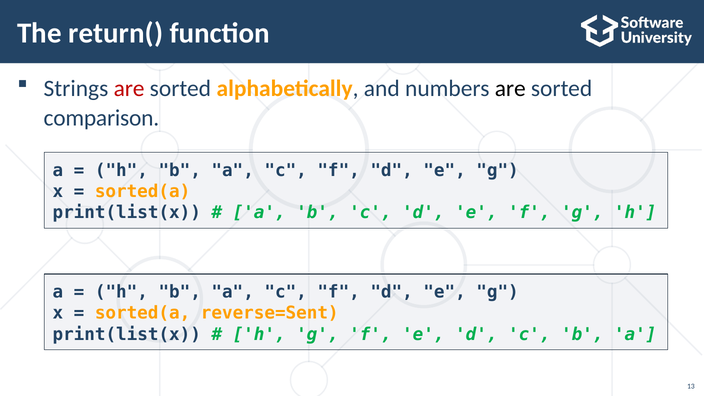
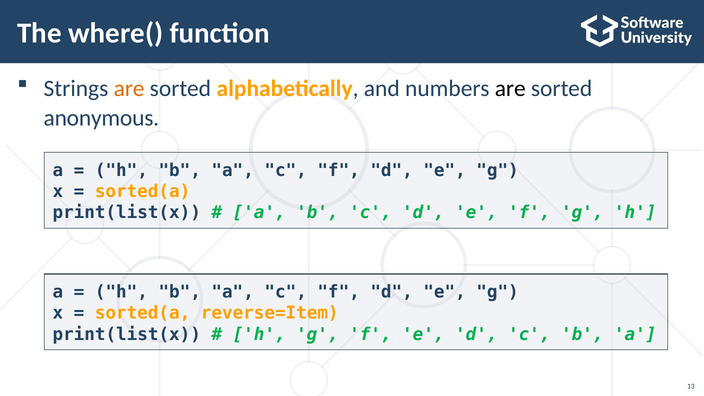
return(: return( -> where(
are at (129, 88) colour: red -> orange
comparison: comparison -> anonymous
reverse=Sent: reverse=Sent -> reverse=Item
